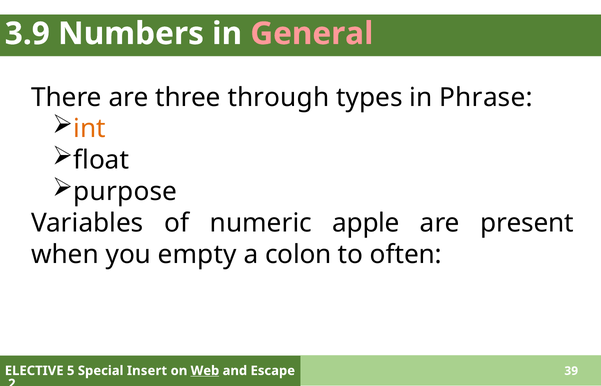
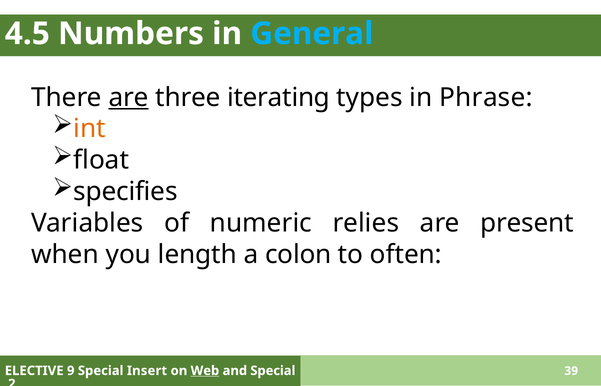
3.9: 3.9 -> 4.5
General colour: pink -> light blue
are at (129, 97) underline: none -> present
through: through -> iterating
purpose: purpose -> specifies
apple: apple -> relies
empty: empty -> length
5: 5 -> 9
and Escape: Escape -> Special
